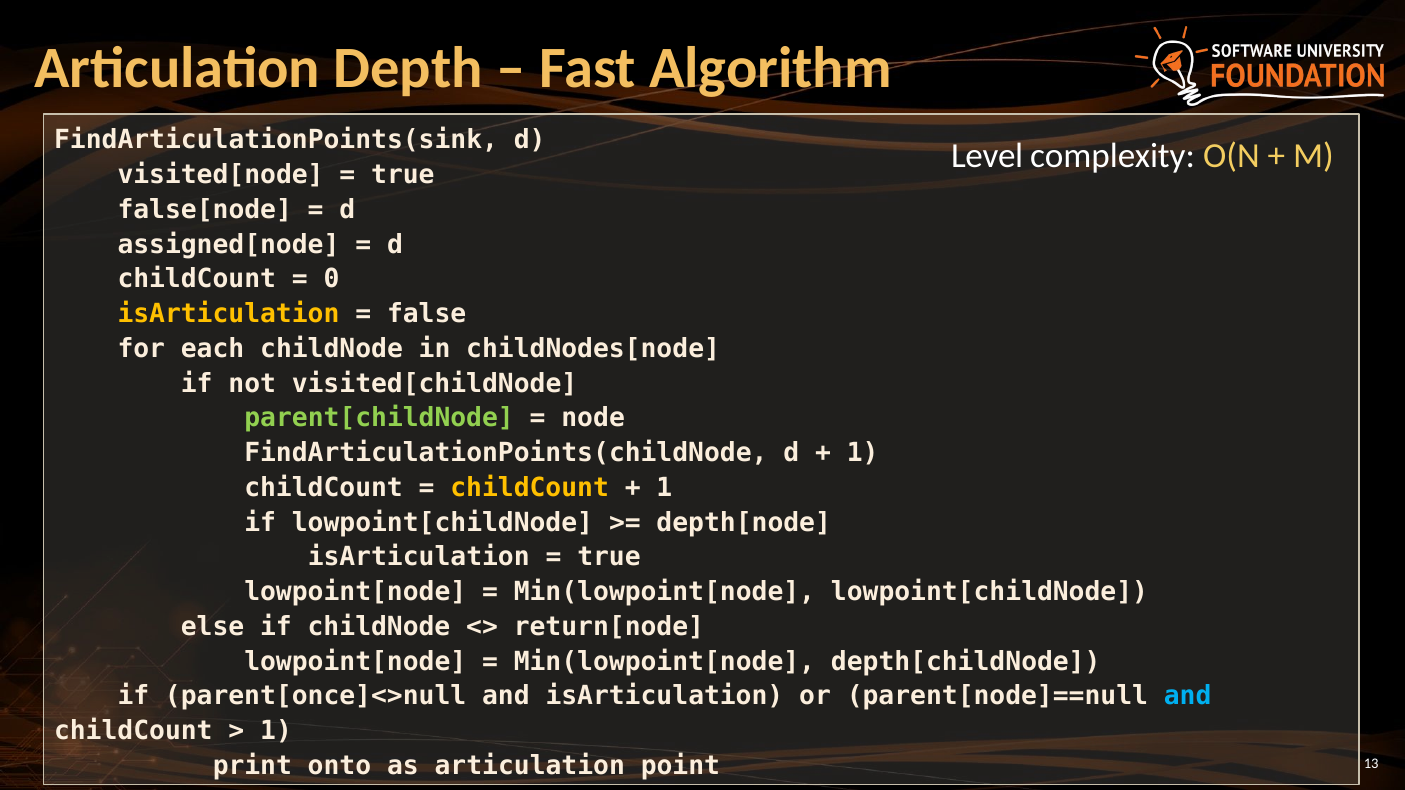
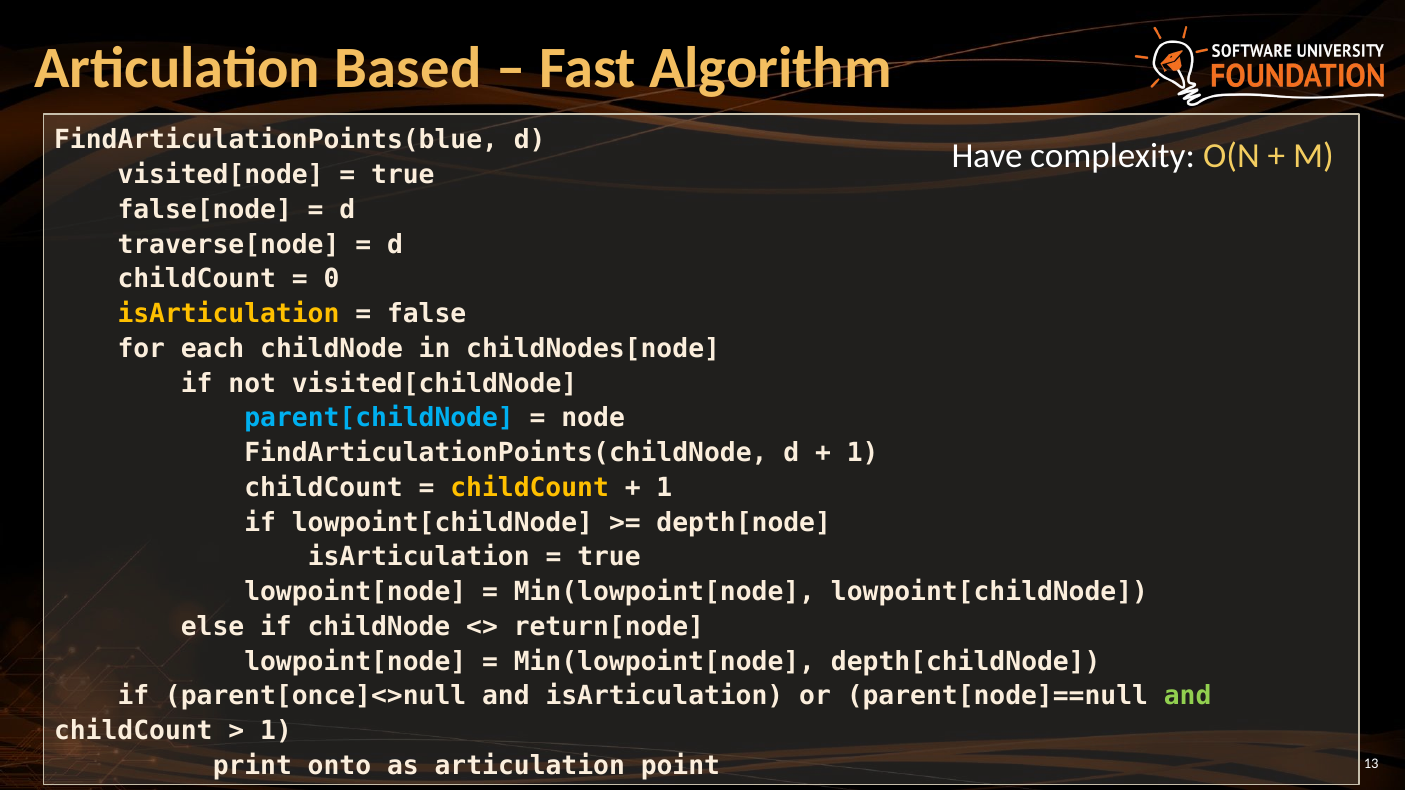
Depth: Depth -> Based
FindArticulationPoints(sink: FindArticulationPoints(sink -> FindArticulationPoints(blue
Level: Level -> Have
assigned[node: assigned[node -> traverse[node
parent[childNode colour: light green -> light blue
and at (1188, 697) colour: light blue -> light green
